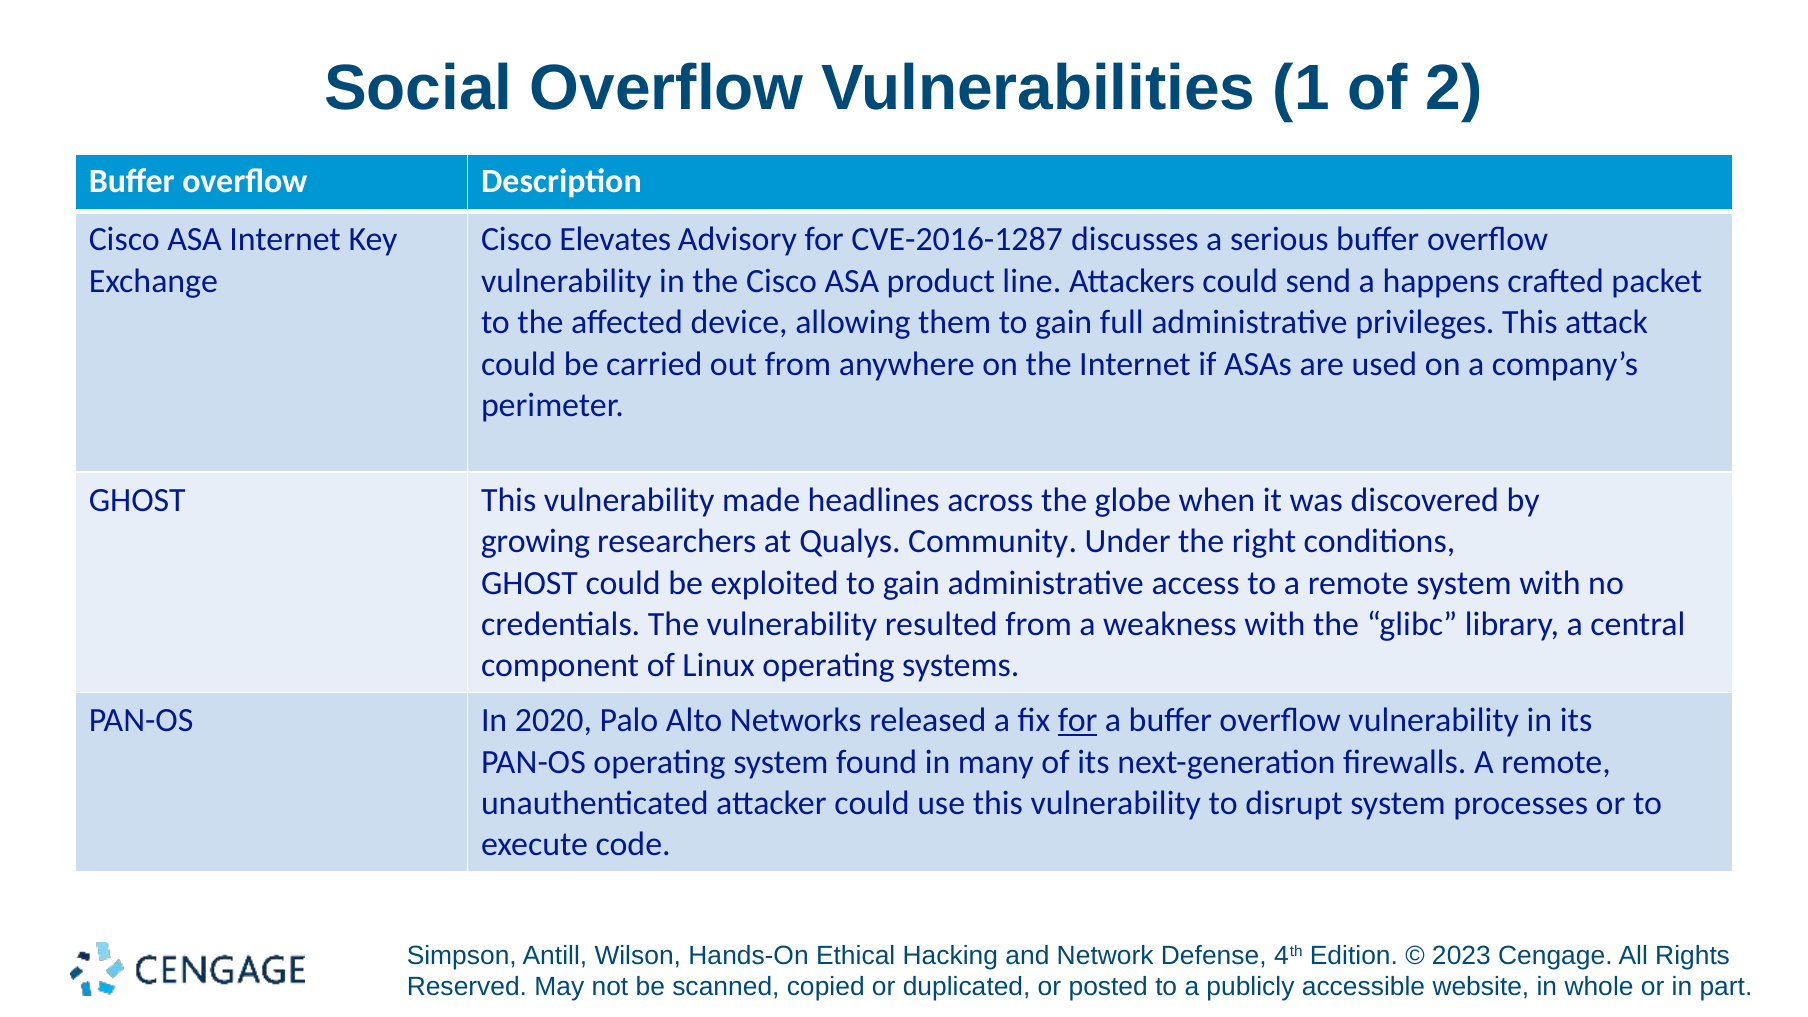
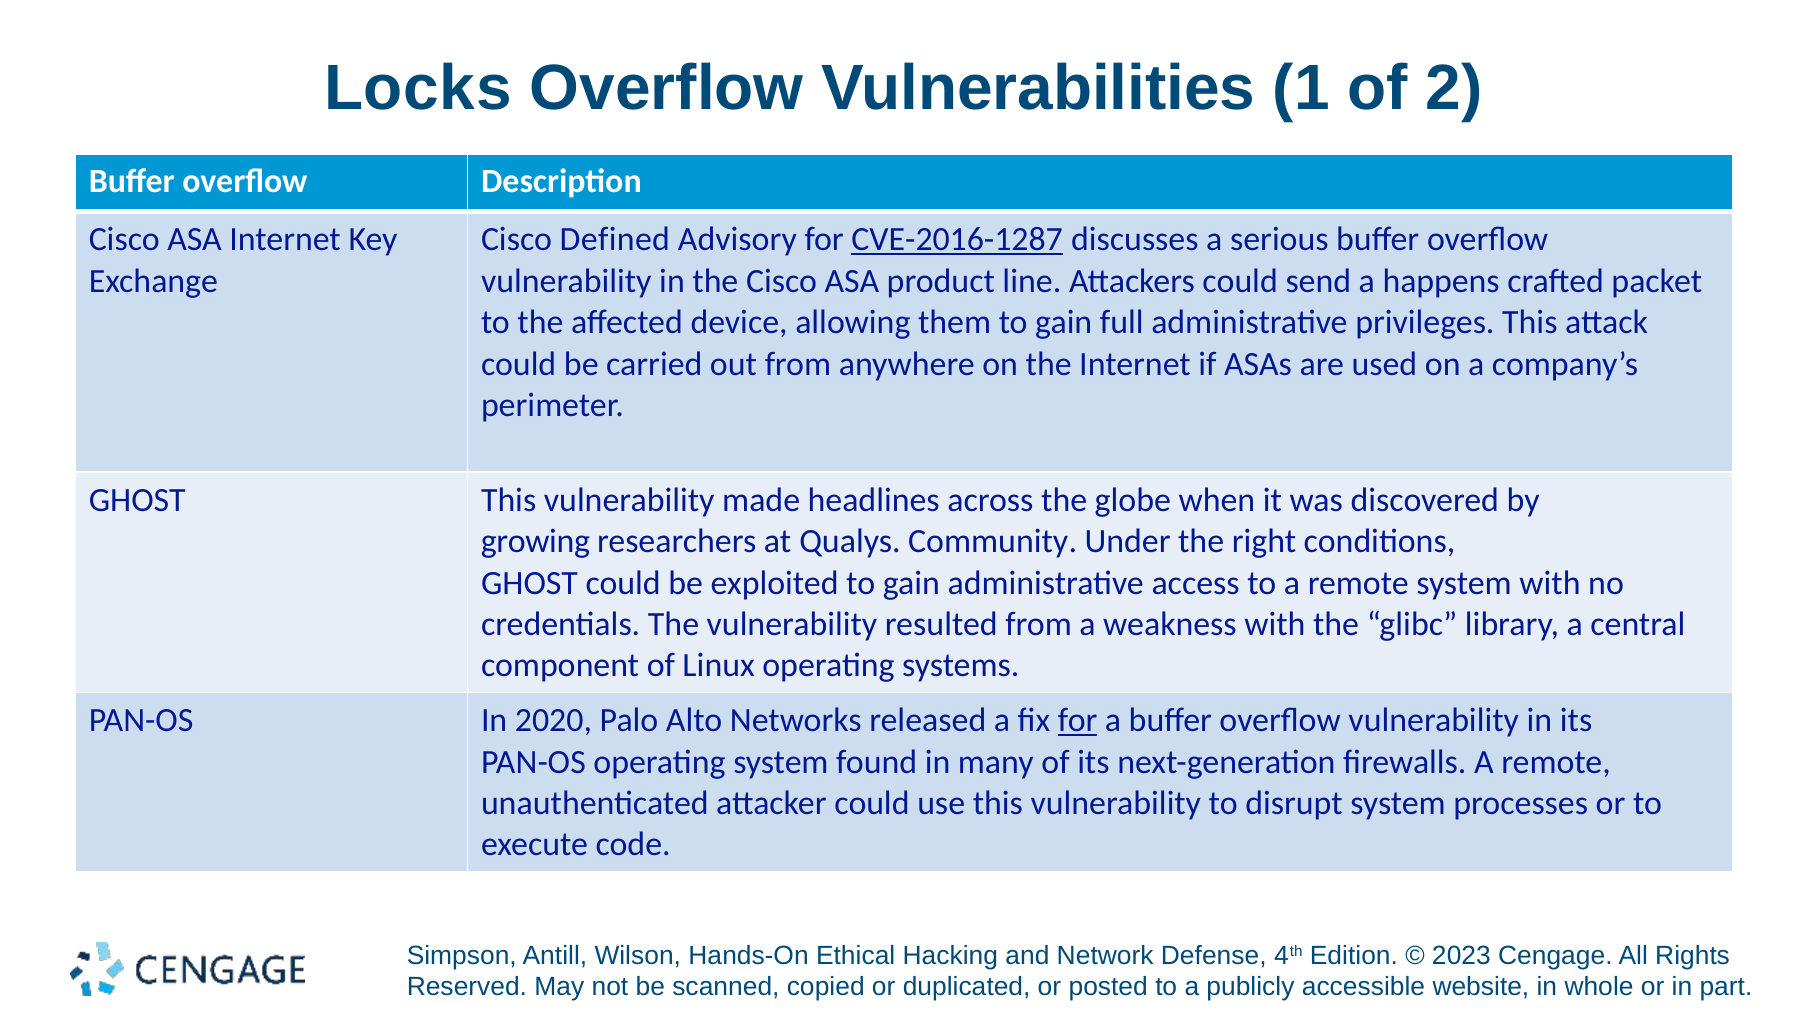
Social: Social -> Locks
Elevates: Elevates -> Defined
CVE-2016-1287 underline: none -> present
